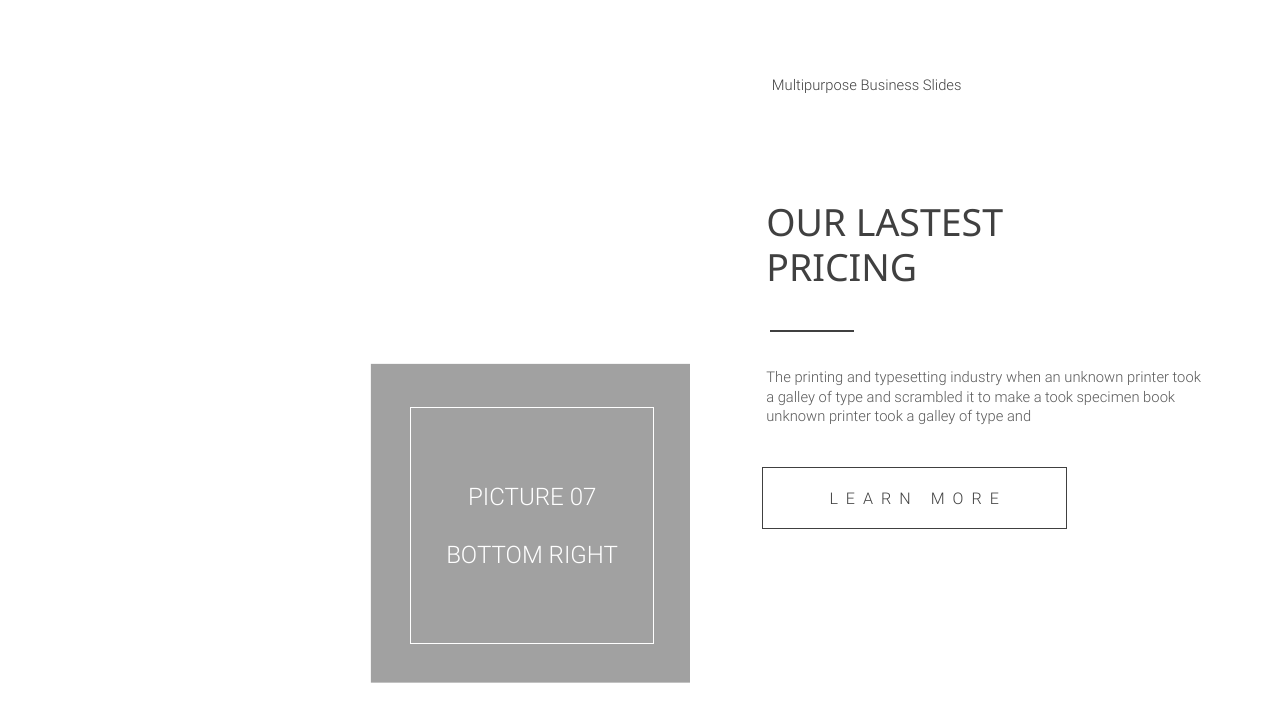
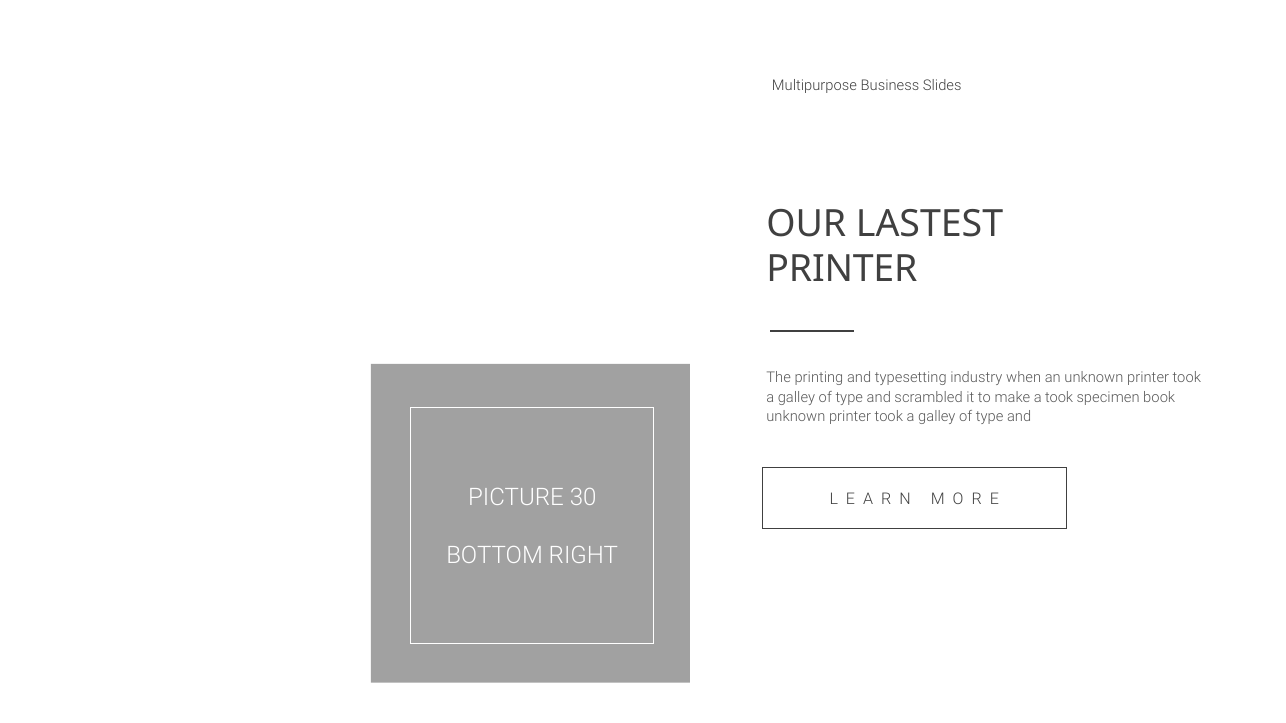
PRICING at (842, 269): PRICING -> PRINTER
07: 07 -> 30
